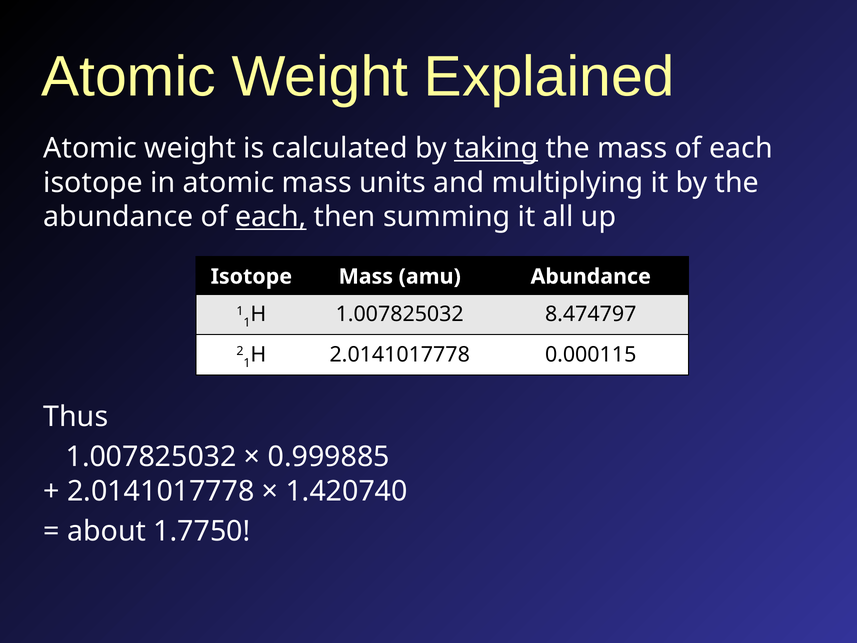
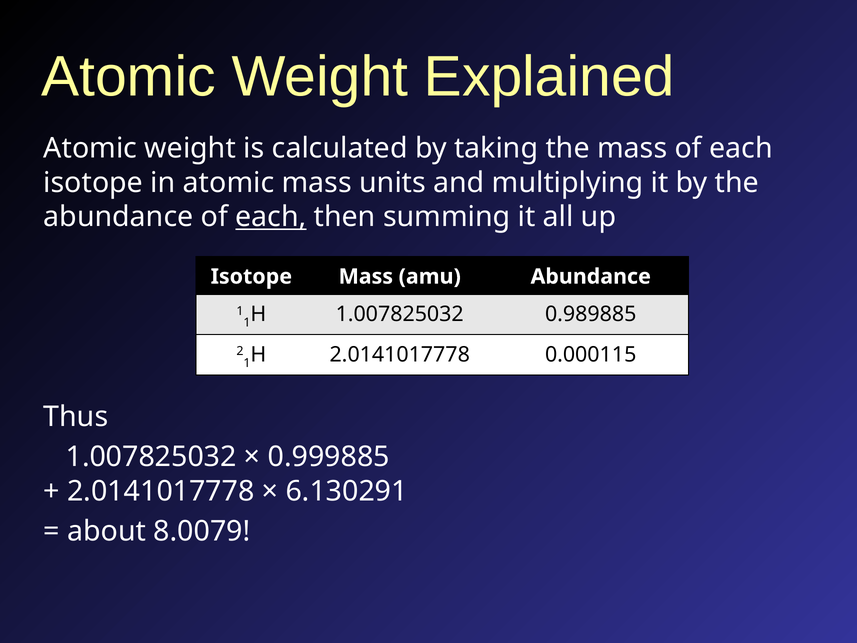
taking underline: present -> none
8.474797: 8.474797 -> 0.989885
1.420740: 1.420740 -> 6.130291
1.7750: 1.7750 -> 8.0079
